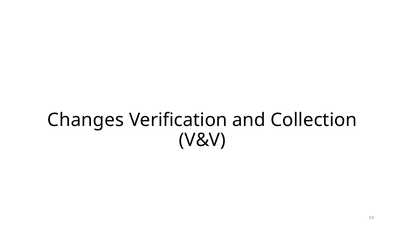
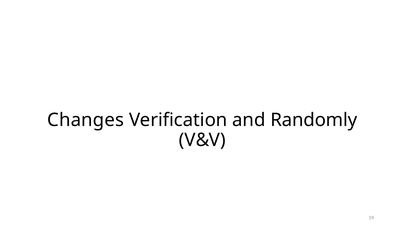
Collection: Collection -> Randomly
